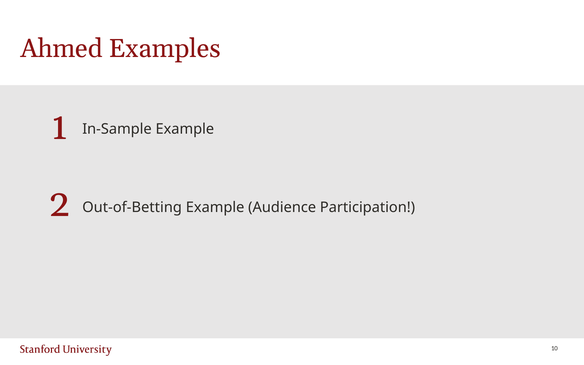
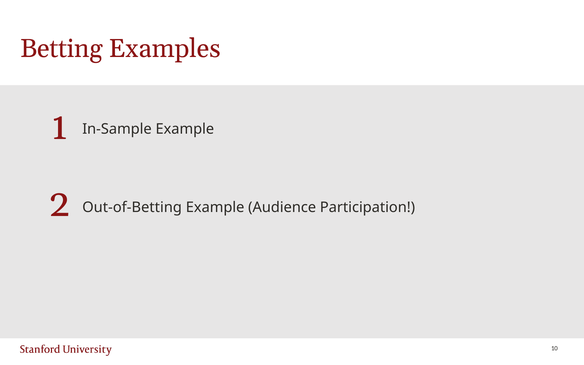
Ahmed: Ahmed -> Betting
